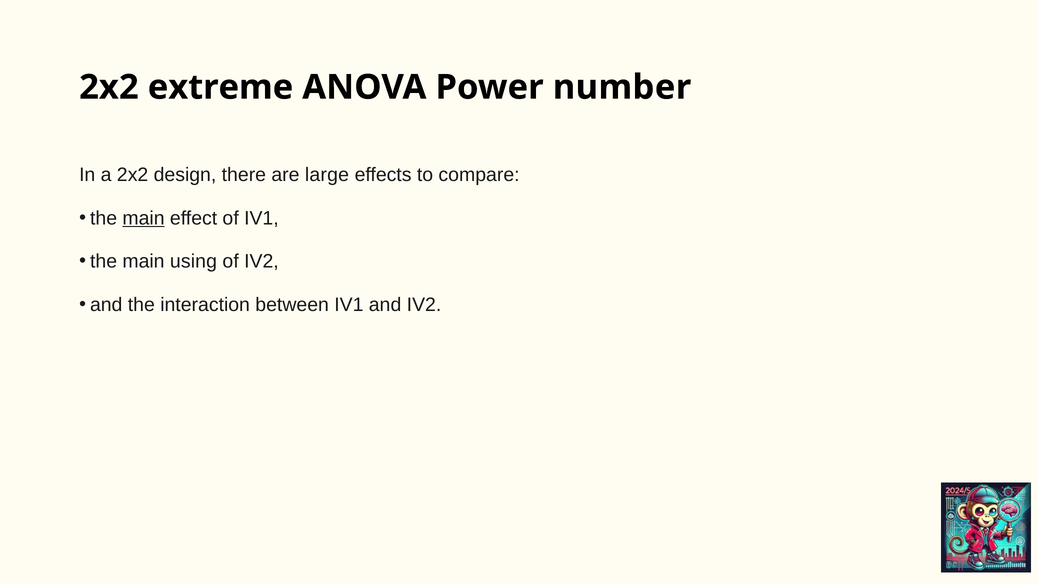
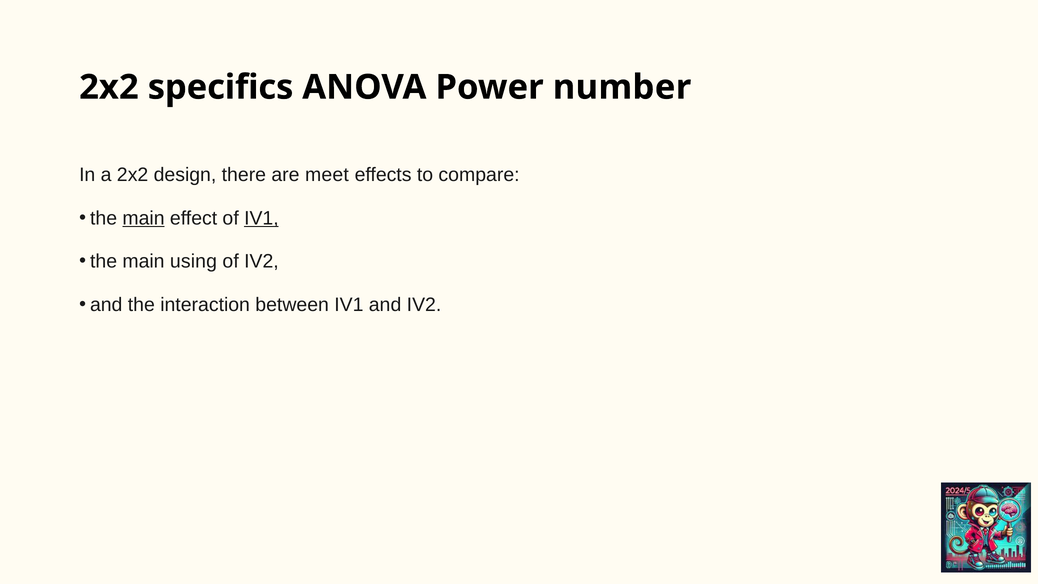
extreme: extreme -> specifics
large: large -> meet
IV1 at (261, 218) underline: none -> present
